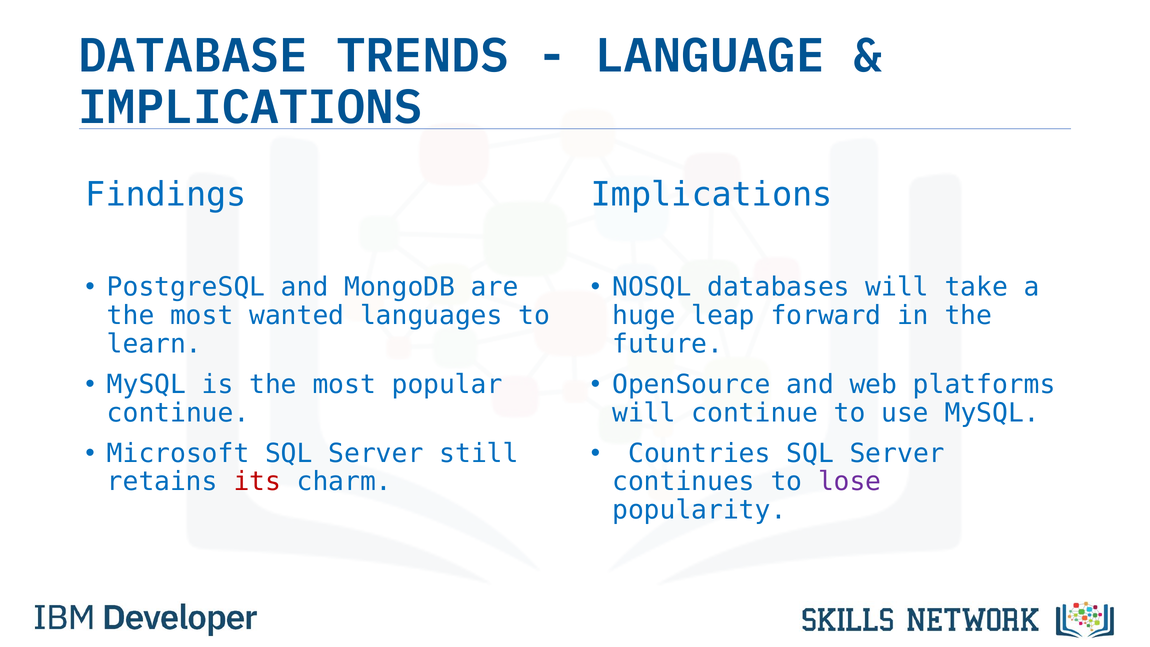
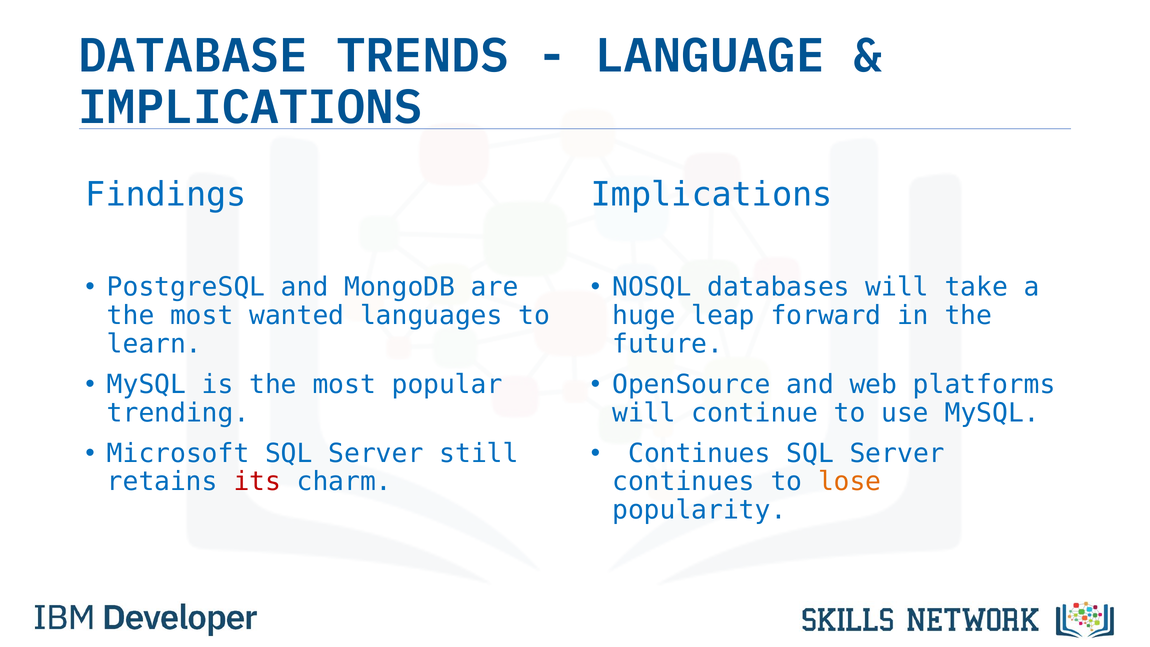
continue at (178, 413): continue -> trending
Countries at (699, 453): Countries -> Continues
lose colour: purple -> orange
